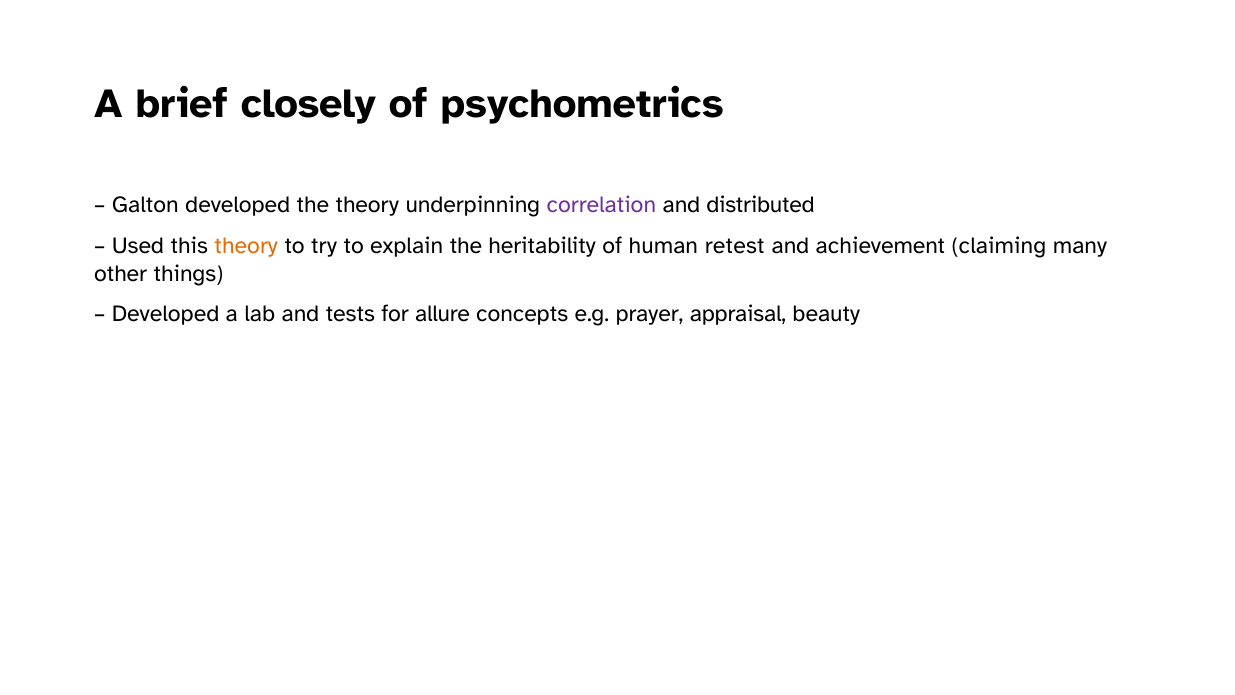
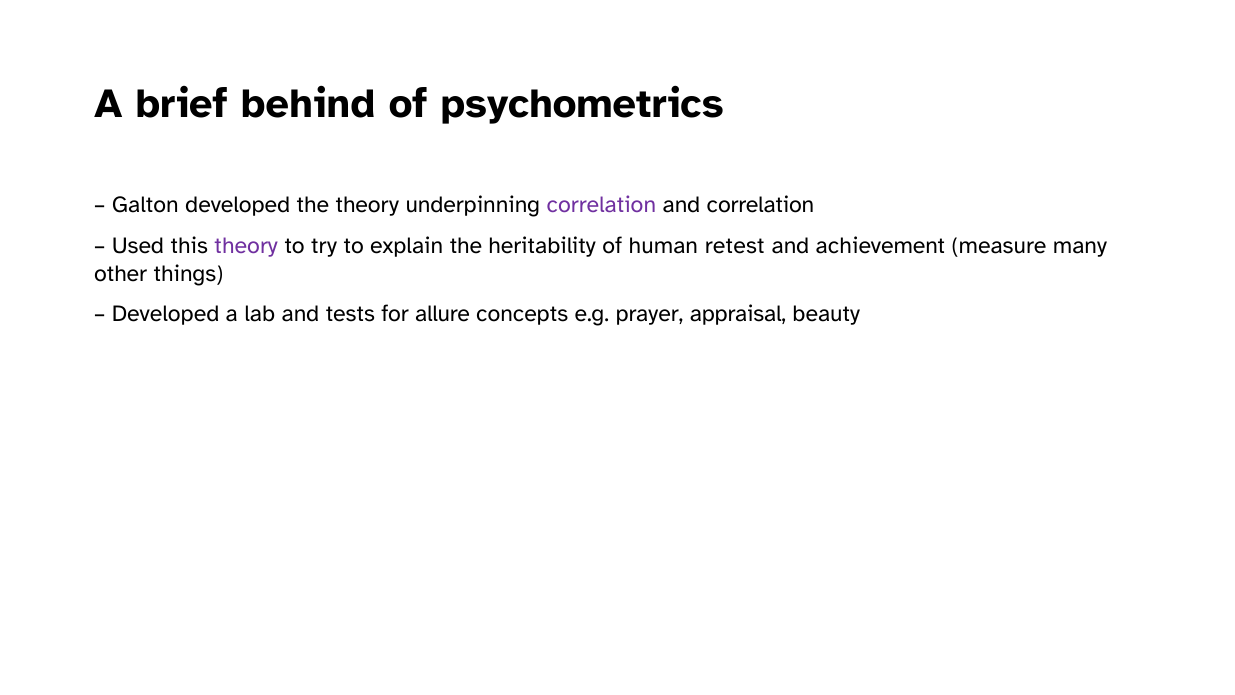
closely: closely -> behind
and distributed: distributed -> correlation
theory at (246, 246) colour: orange -> purple
claiming: claiming -> measure
